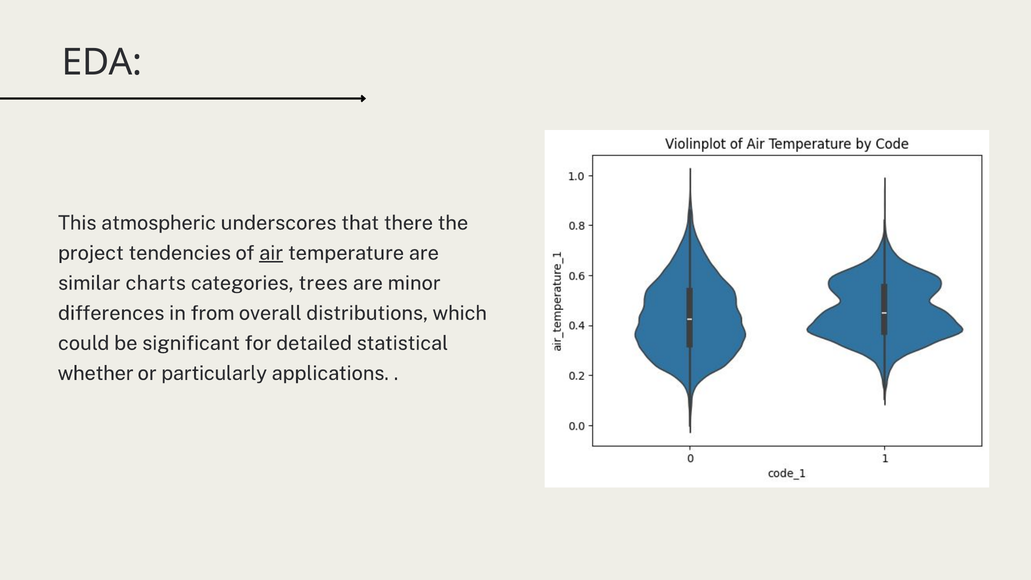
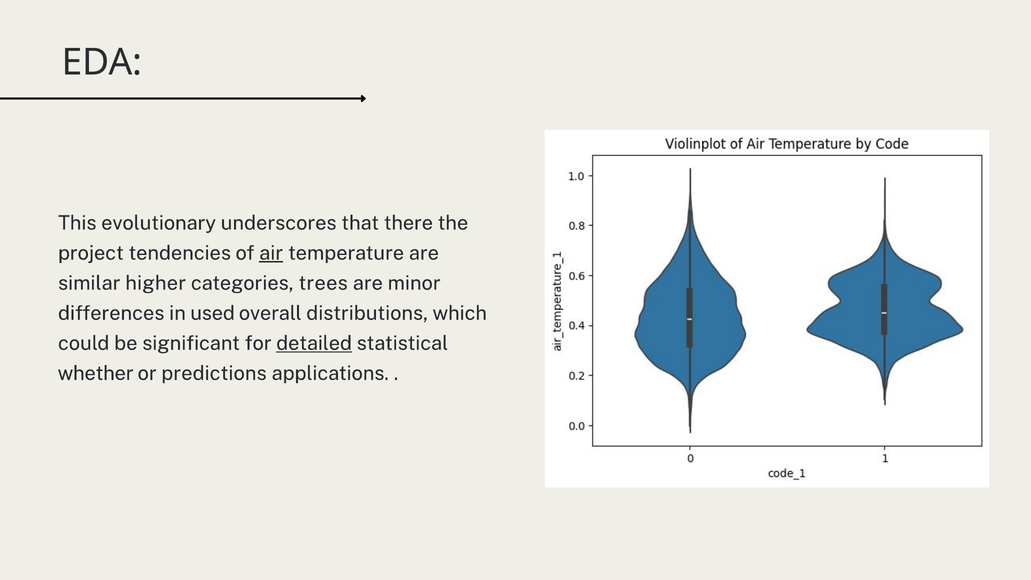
atmospheric: atmospheric -> evolutionary
charts: charts -> higher
from: from -> used
detailed underline: none -> present
particularly: particularly -> predictions
